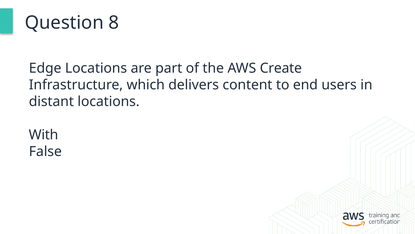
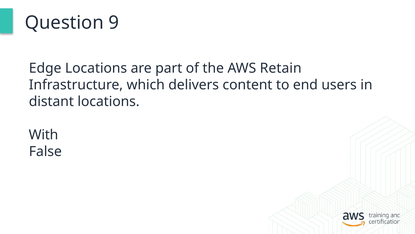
8: 8 -> 9
Create: Create -> Retain
